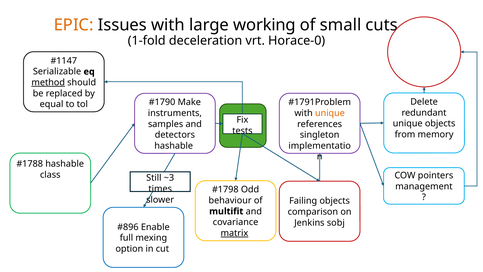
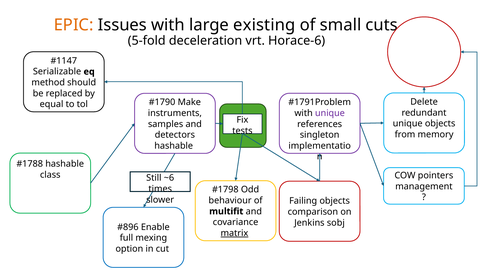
working: working -> existing
1-fold: 1-fold -> 5-fold
Horace-0: Horace-0 -> Horace-6
method underline: present -> none
unique at (330, 113) colour: orange -> purple
~3: ~3 -> ~6
